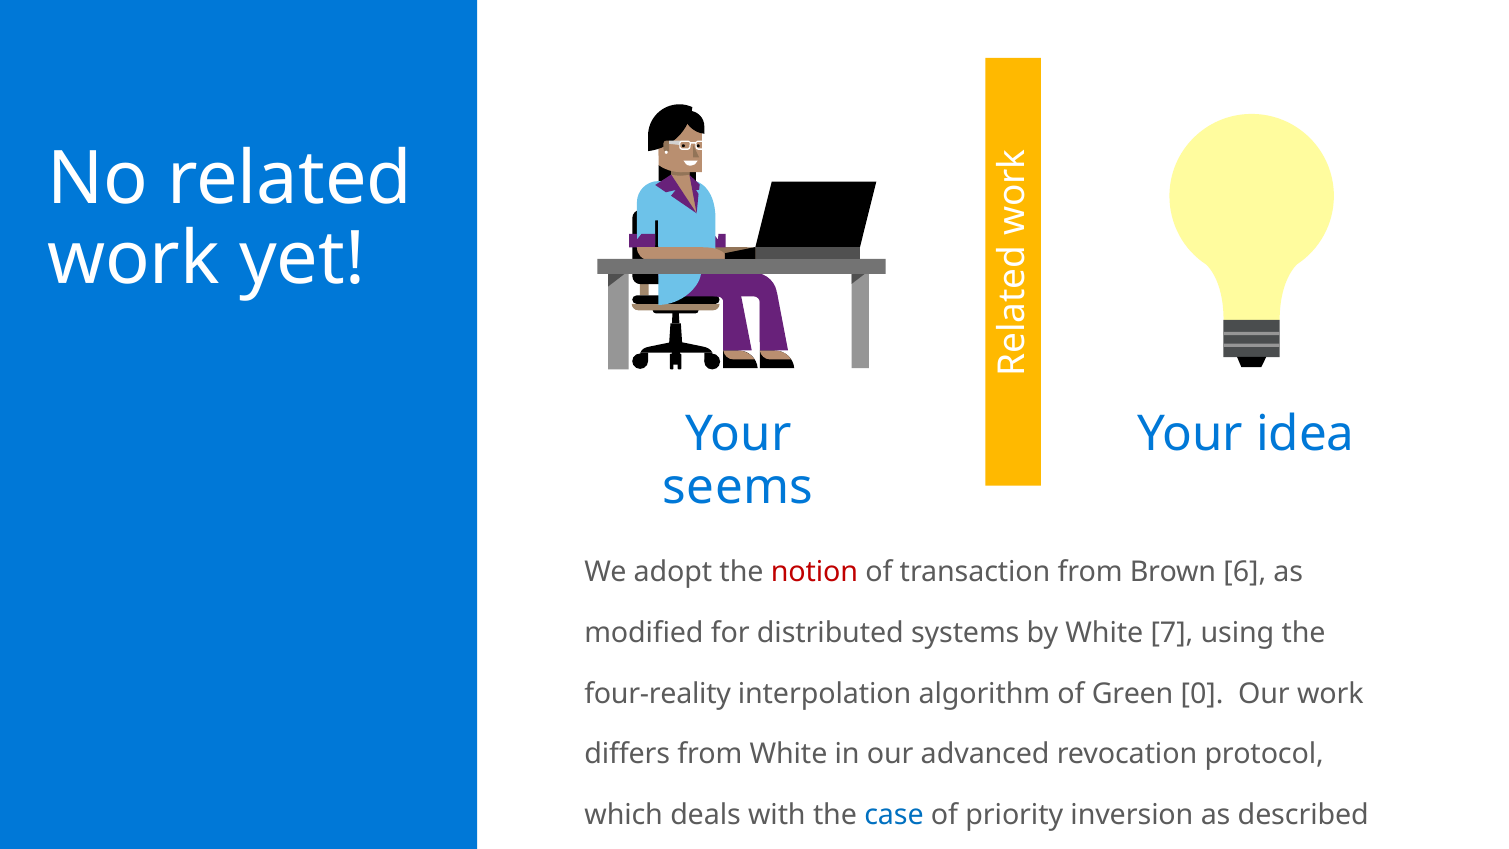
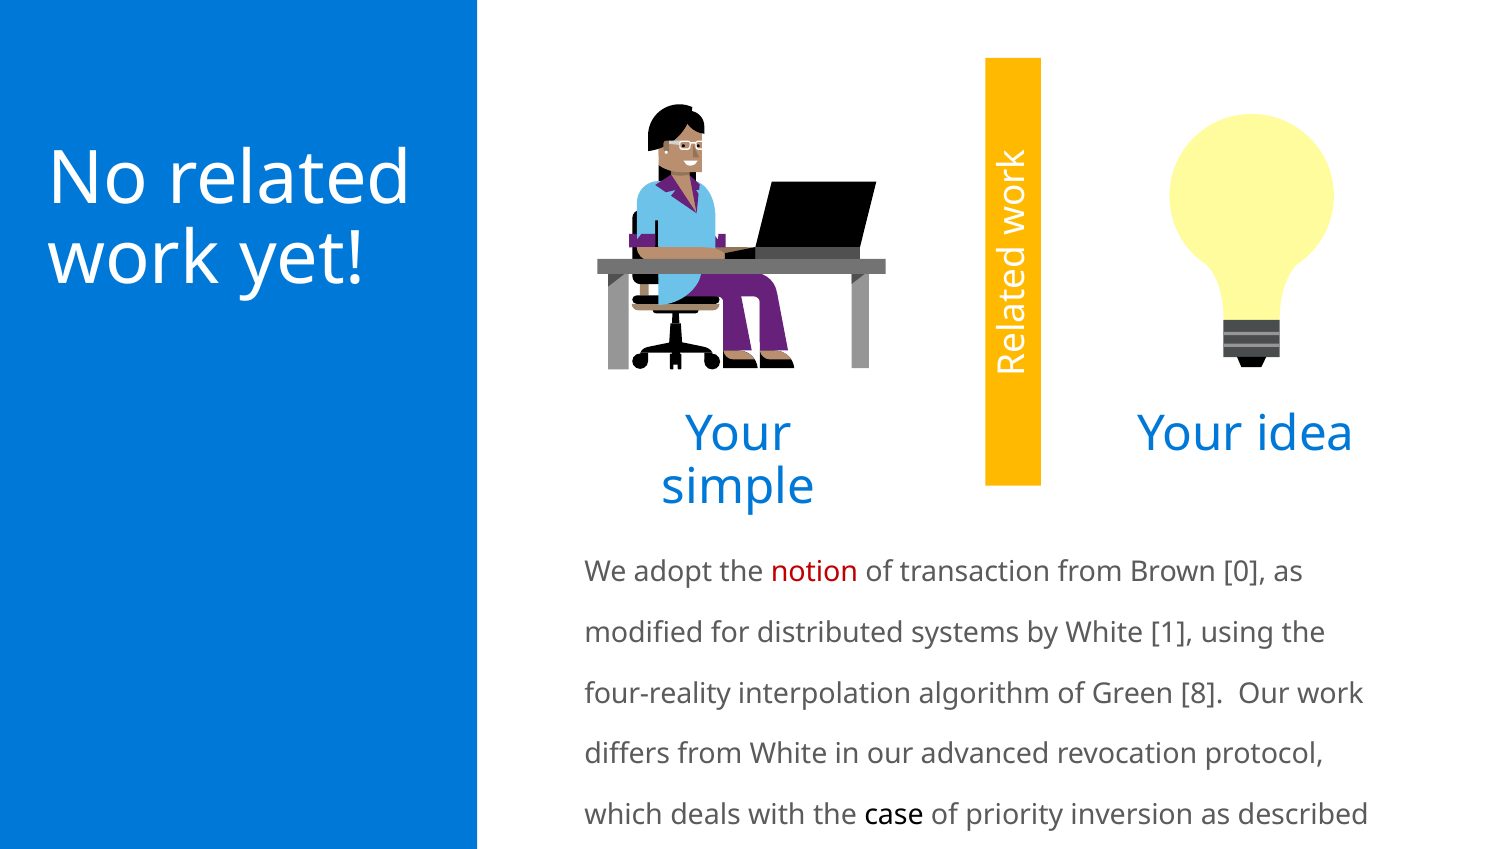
seems: seems -> simple
6: 6 -> 0
7: 7 -> 1
0: 0 -> 8
case colour: blue -> black
